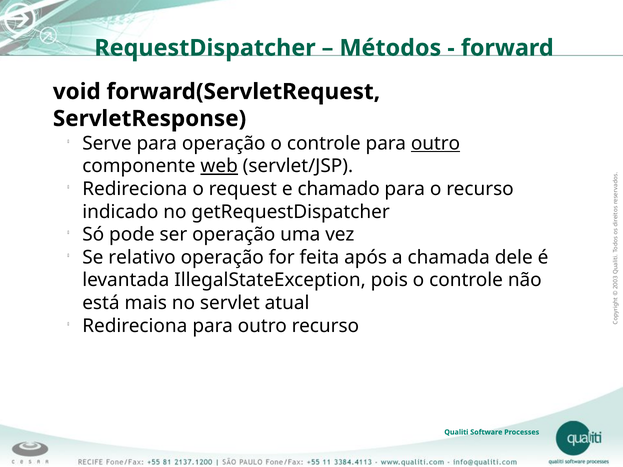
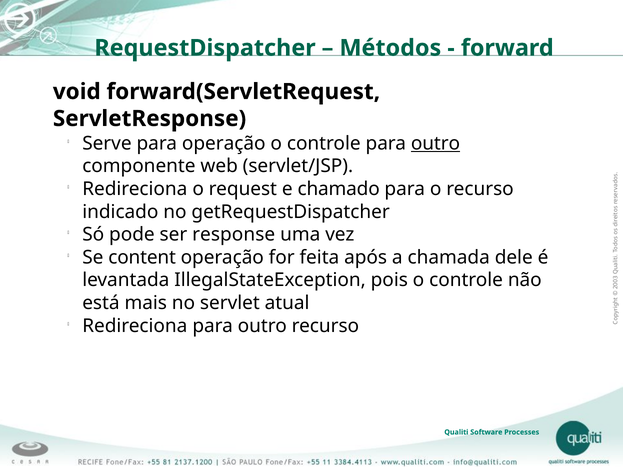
web underline: present -> none
ser operação: operação -> response
relativo: relativo -> content
